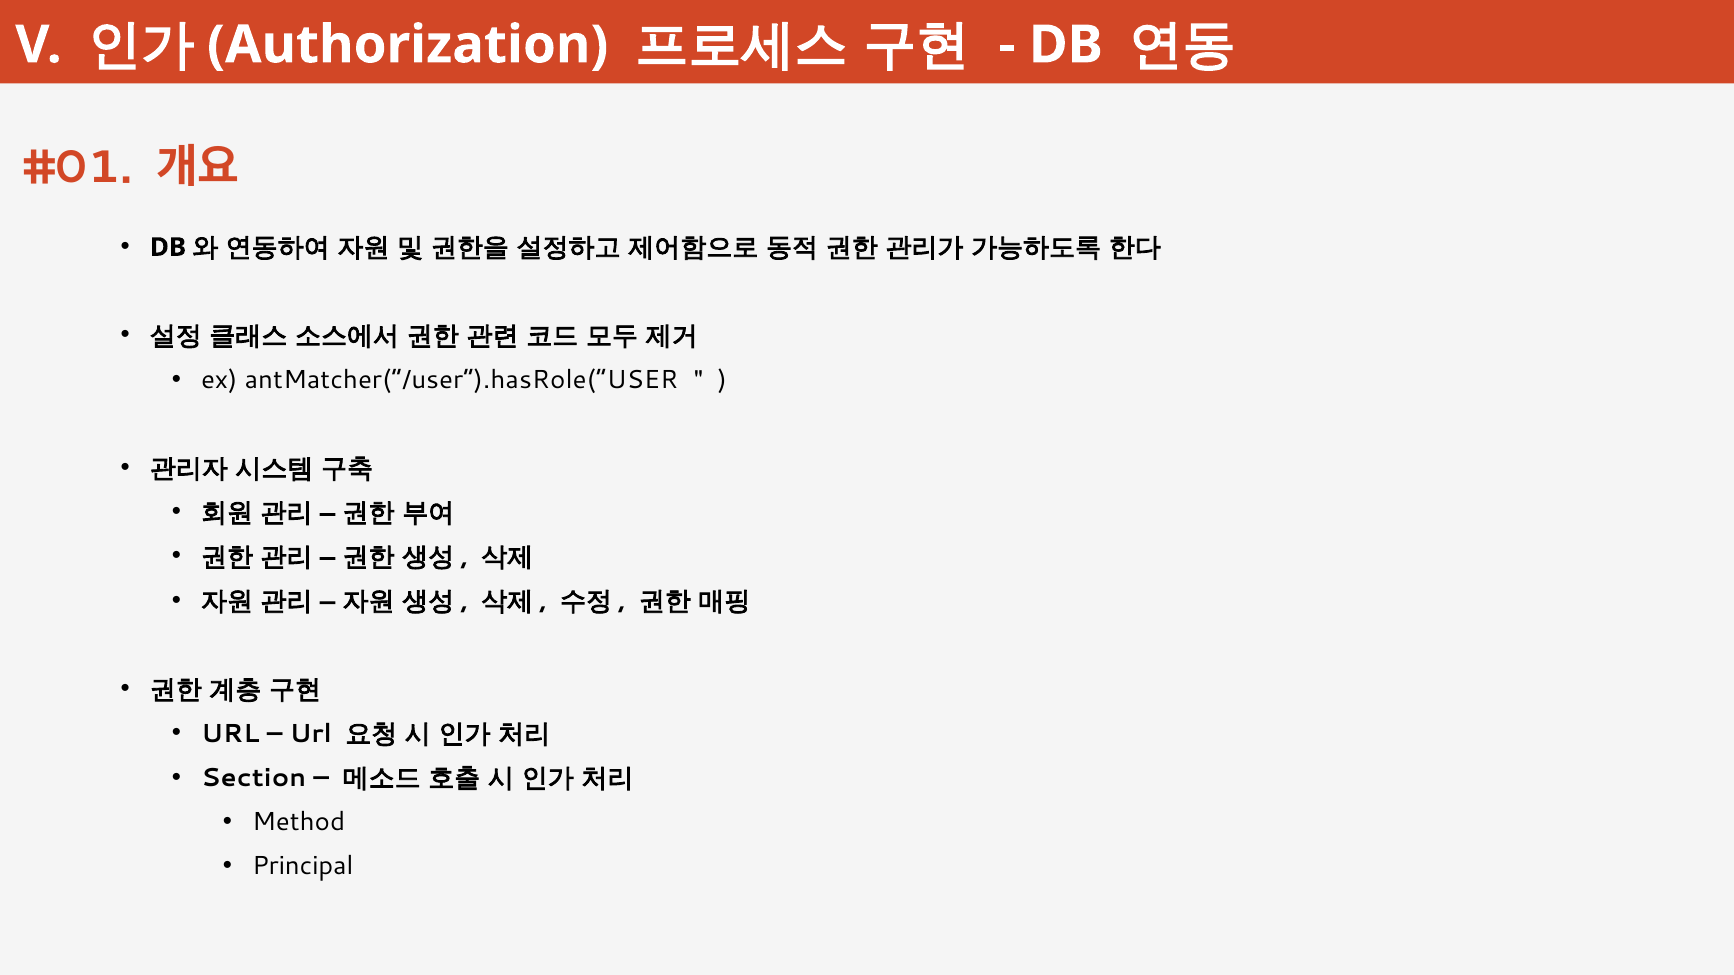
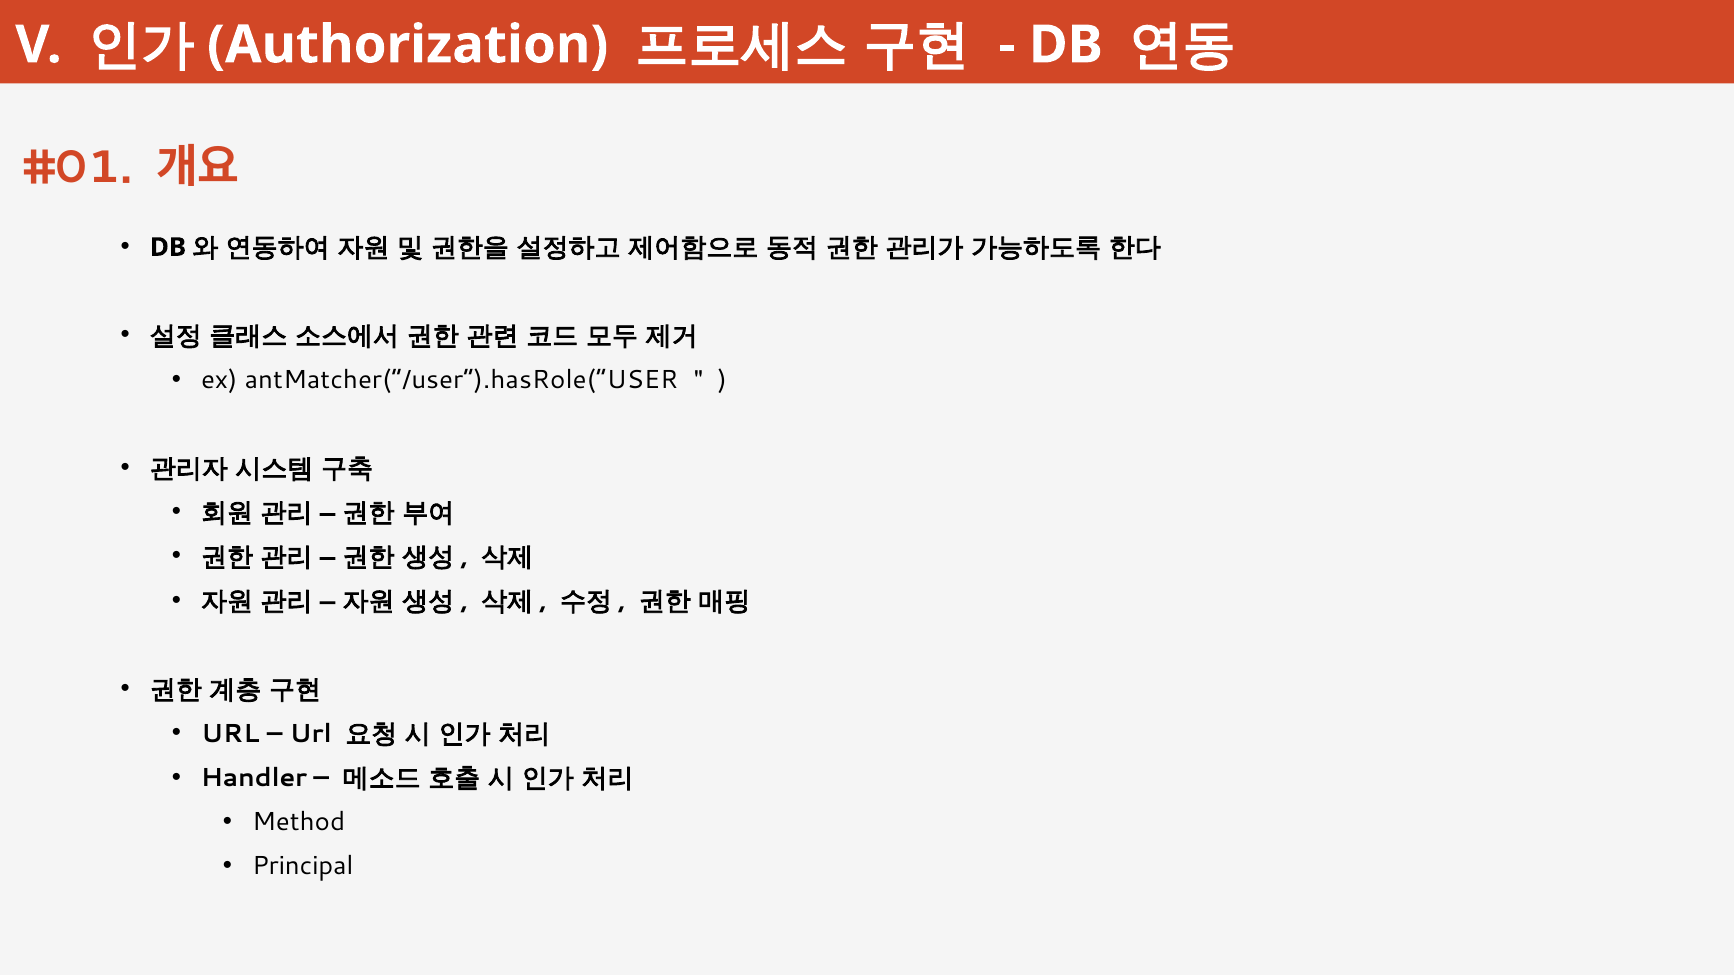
Section: Section -> Handler
